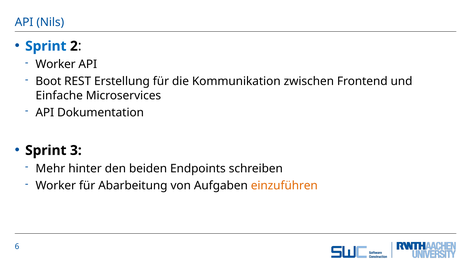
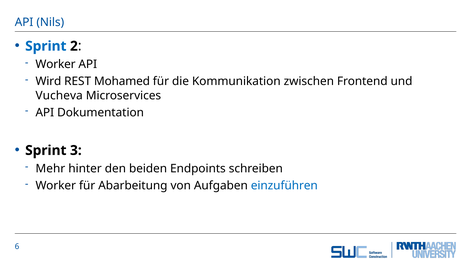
Boot: Boot -> Wird
Erstellung: Erstellung -> Mohamed
Einfache: Einfache -> Vucheva
einzuführen colour: orange -> blue
